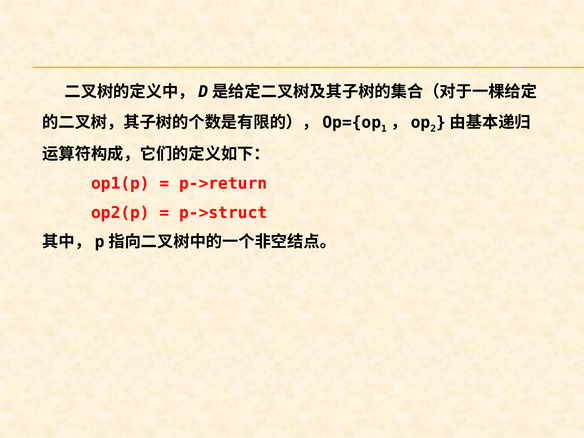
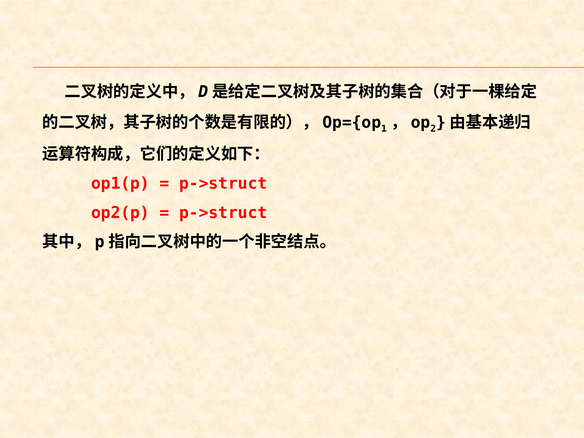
p->return at (223, 184): p->return -> p->struct
